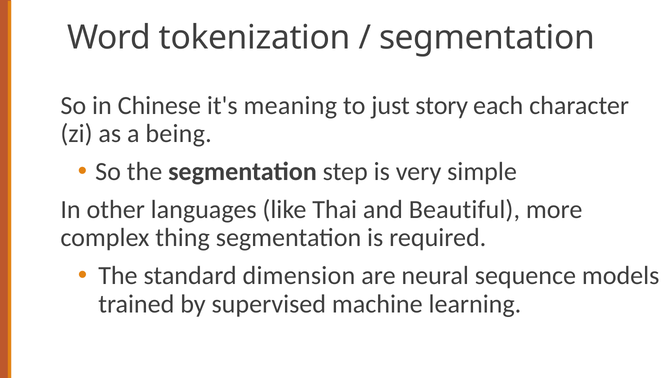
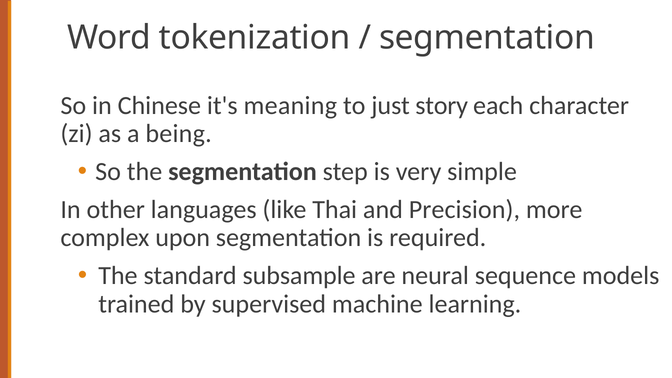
Beautiful: Beautiful -> Precision
thing: thing -> upon
dimension: dimension -> subsample
